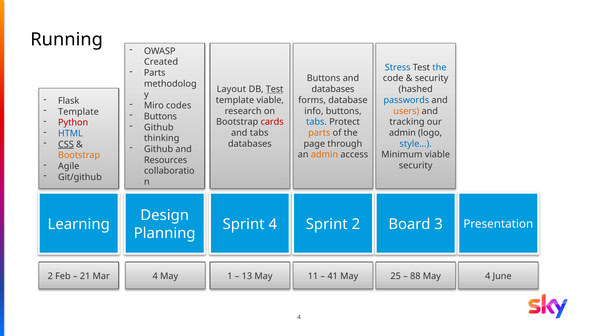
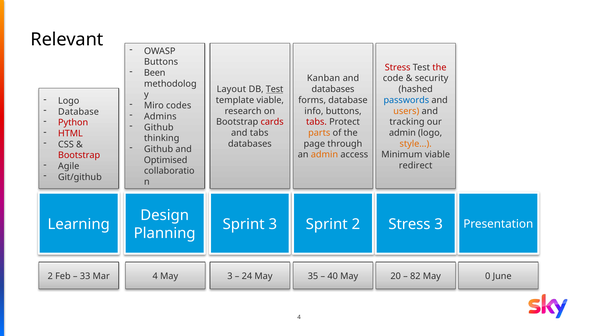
Running: Running -> Relevant
Created at (161, 62): Created -> Buttons
Stress at (398, 68) colour: blue -> red
the at (439, 68) colour: blue -> red
Parts at (155, 73): Parts -> Been
Buttons at (324, 78): Buttons -> Kanban
Flask at (69, 101): Flask -> Logo
Template at (79, 112): Template -> Database
Buttons at (160, 117): Buttons -> Admins
tabs at (316, 122) colour: blue -> red
HTML colour: blue -> red
CSS underline: present -> none
style… colour: blue -> orange
Bootstrap at (79, 155) colour: orange -> red
Resources: Resources -> Optimised
security at (416, 166): security -> redirect
Sprint 4: 4 -> 3
2 Board: Board -> Stress
21: 21 -> 33
May 1: 1 -> 3
13: 13 -> 24
11: 11 -> 35
41: 41 -> 40
25: 25 -> 20
88: 88 -> 82
May 4: 4 -> 0
